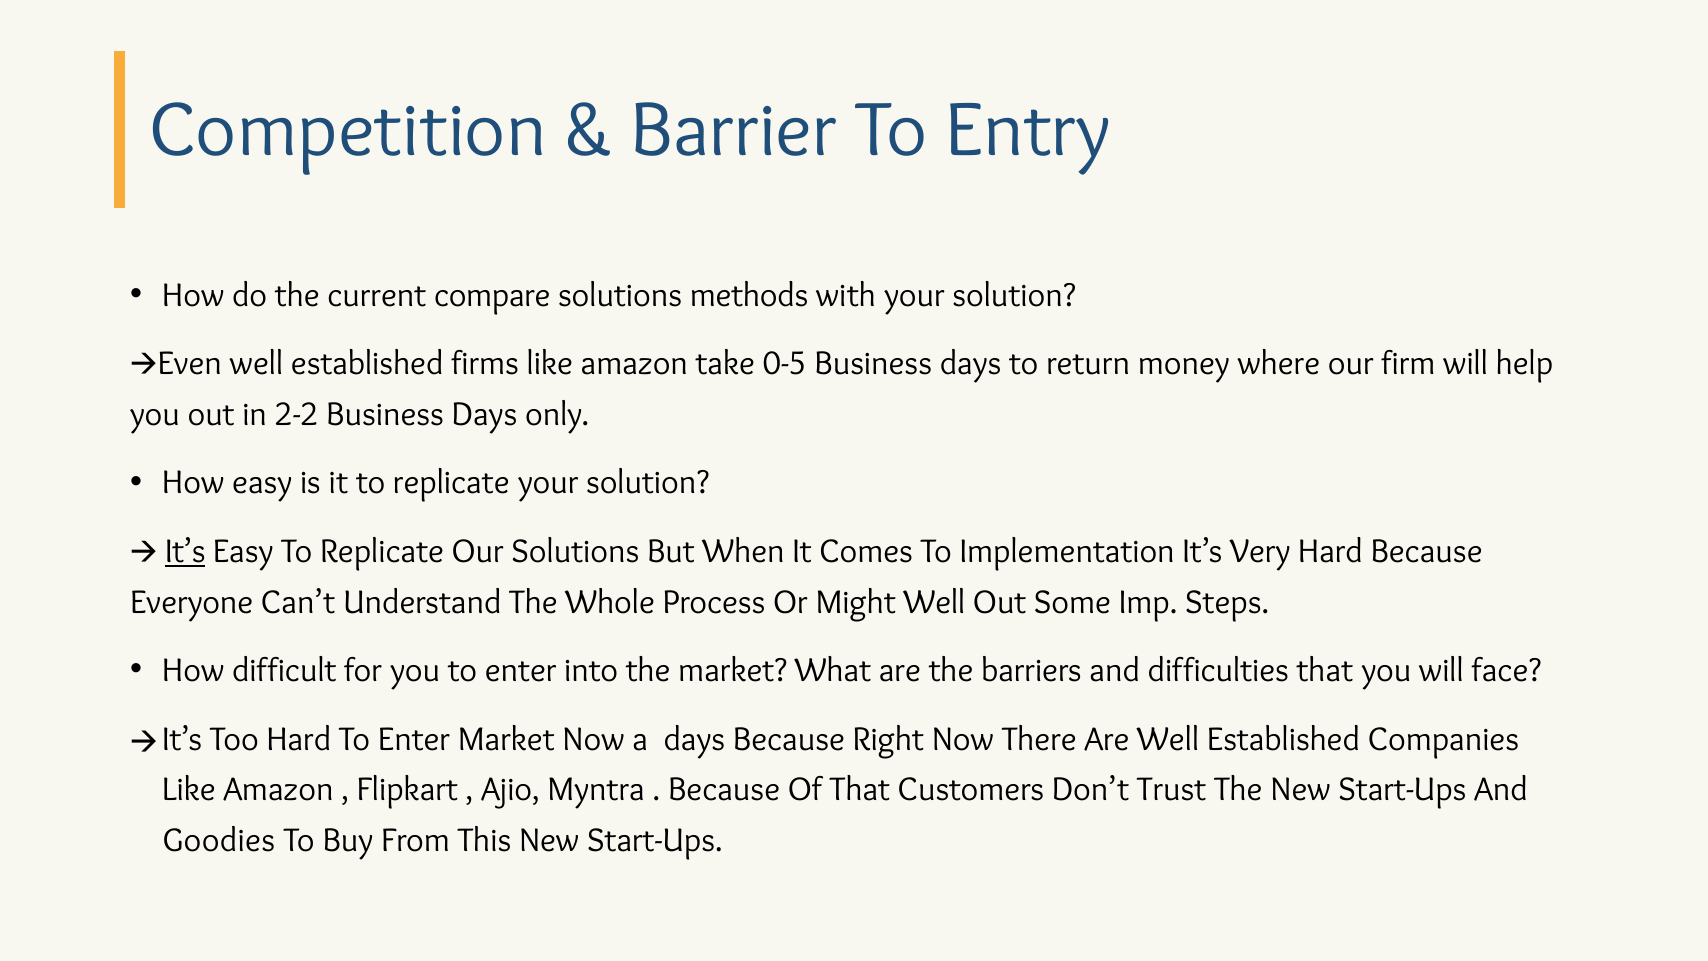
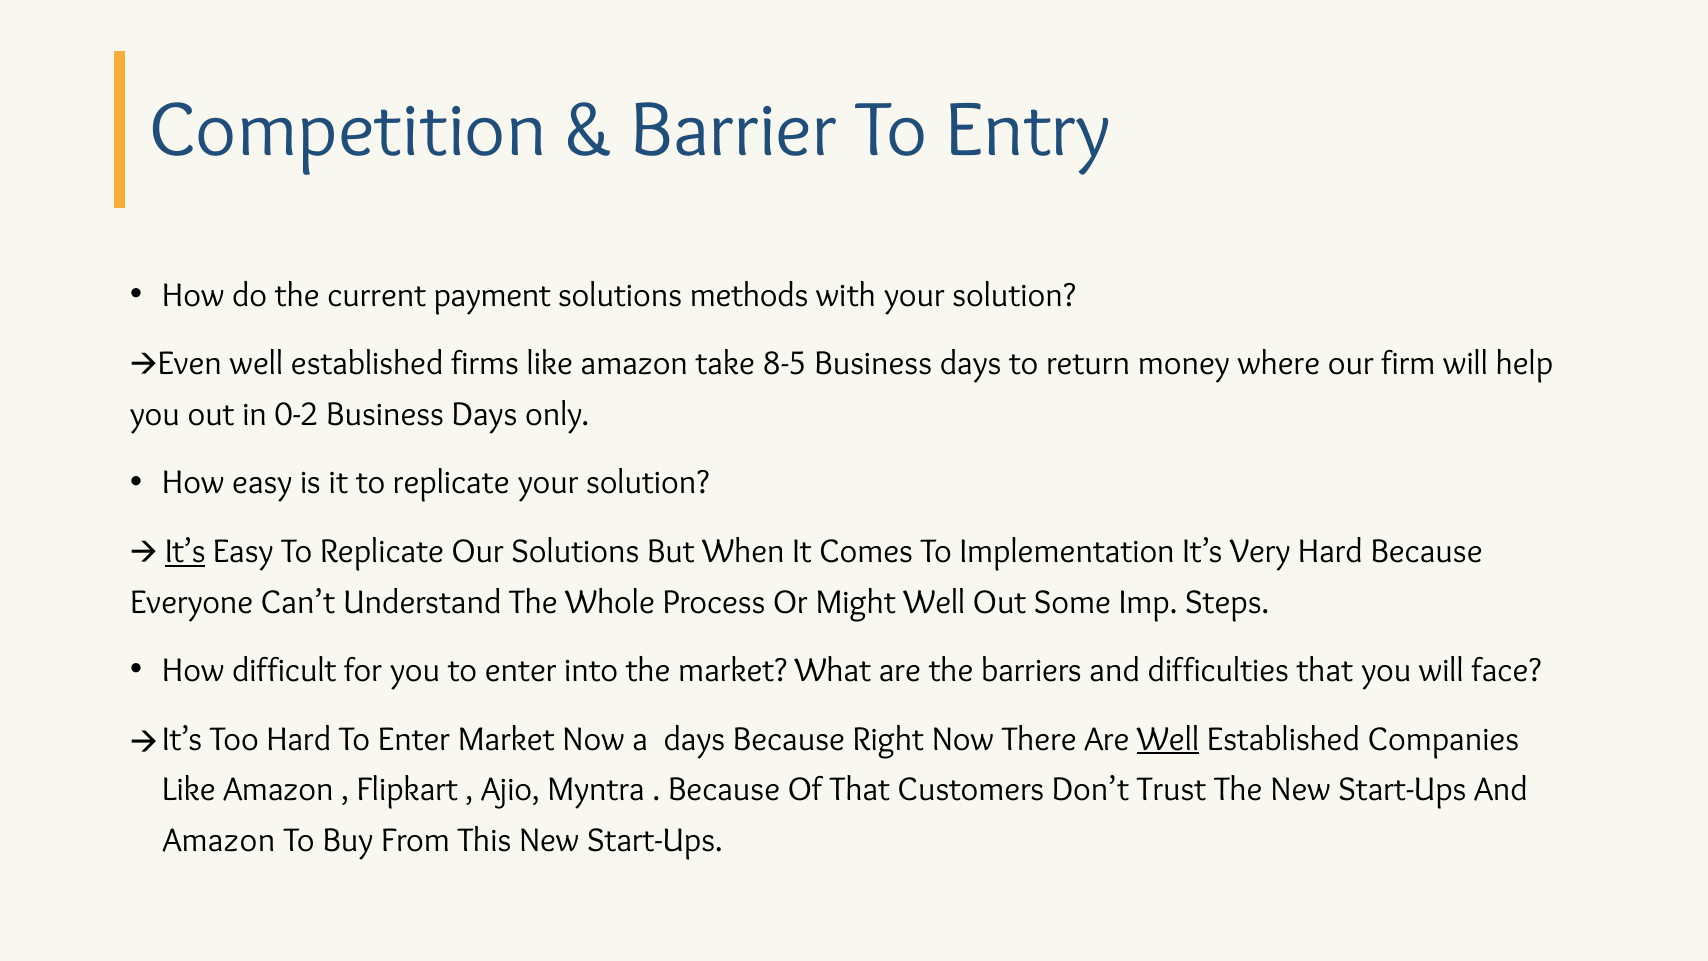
compare: compare -> payment
0-5: 0-5 -> 8-5
2-2: 2-2 -> 0-2
Well at (1168, 739) underline: none -> present
Goodies at (219, 840): Goodies -> Amazon
